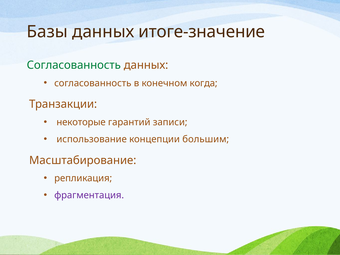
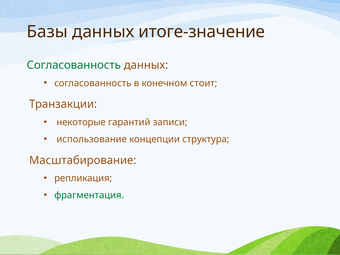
когда: когда -> стоит
большим: большим -> структура
фрагментация colour: purple -> green
